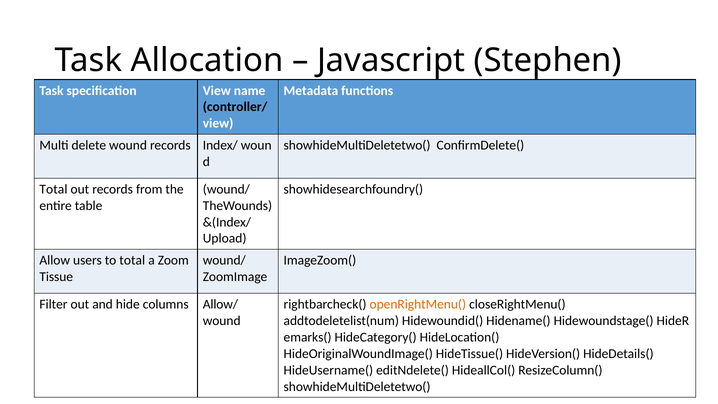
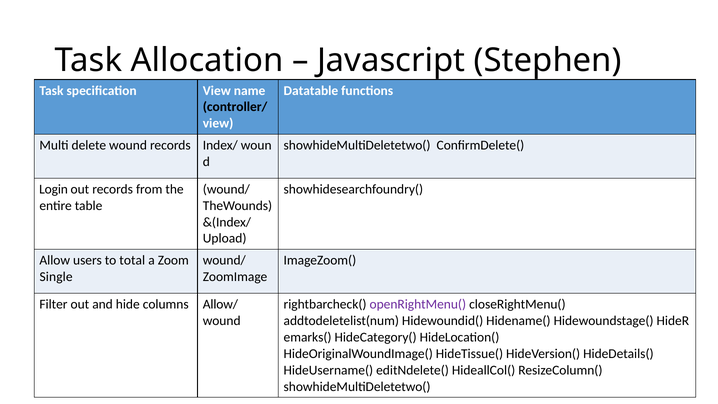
Metadata: Metadata -> Datatable
Total at (53, 189): Total -> Login
Tissue: Tissue -> Single
openRightMenu( colour: orange -> purple
